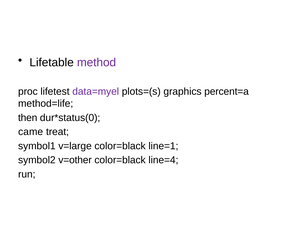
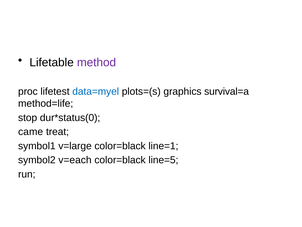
data=myel colour: purple -> blue
percent=a: percent=a -> survival=a
then: then -> stop
v=other: v=other -> v=each
line=4: line=4 -> line=5
